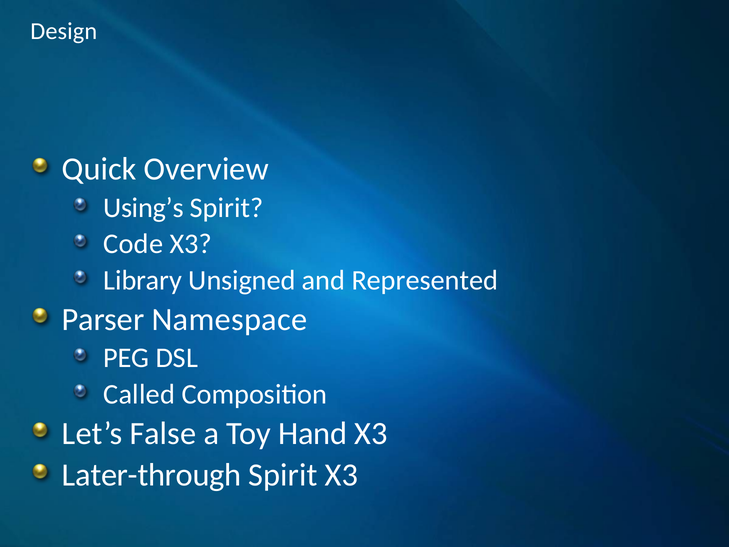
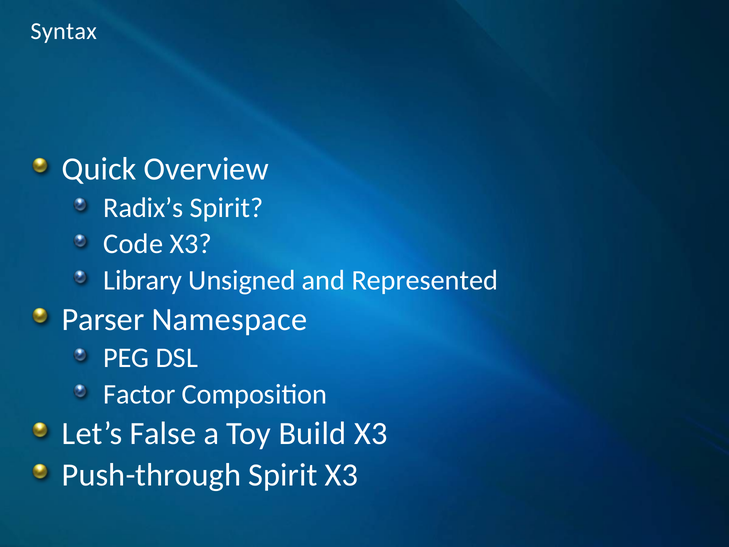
Design: Design -> Syntax
Using’s: Using’s -> Radix’s
Called: Called -> Factor
Hand: Hand -> Build
Later-through: Later-through -> Push-through
